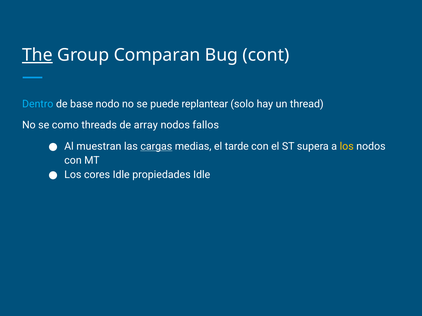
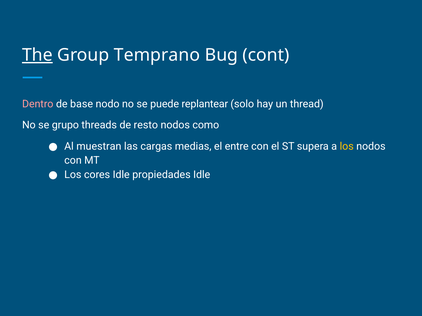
Comparan: Comparan -> Temprano
Dentro colour: light blue -> pink
como: como -> grupo
array: array -> resto
fallos: fallos -> como
cargas underline: present -> none
tarde: tarde -> entre
